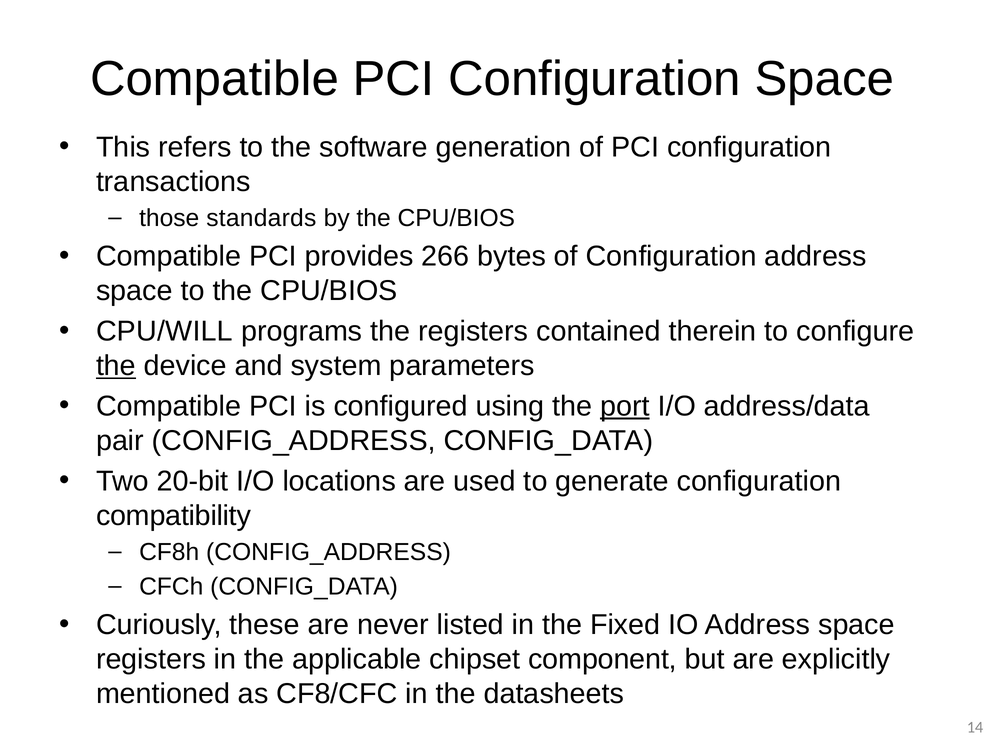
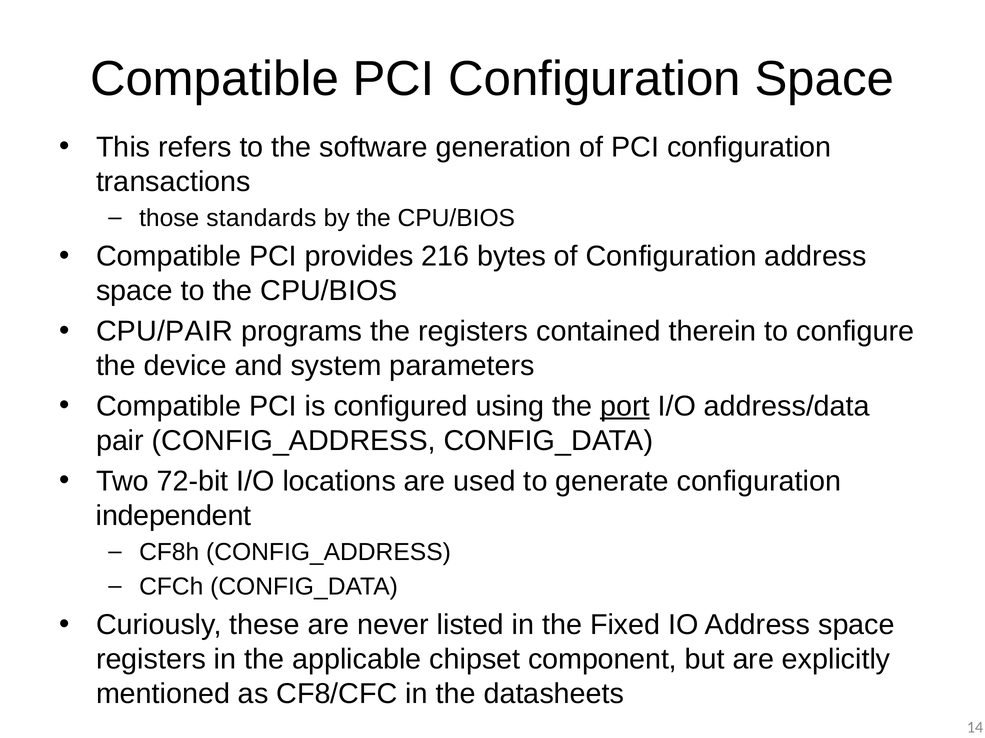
266: 266 -> 216
CPU/WILL: CPU/WILL -> CPU/PAIR
the at (116, 366) underline: present -> none
20-bit: 20-bit -> 72-bit
compatibility: compatibility -> independent
